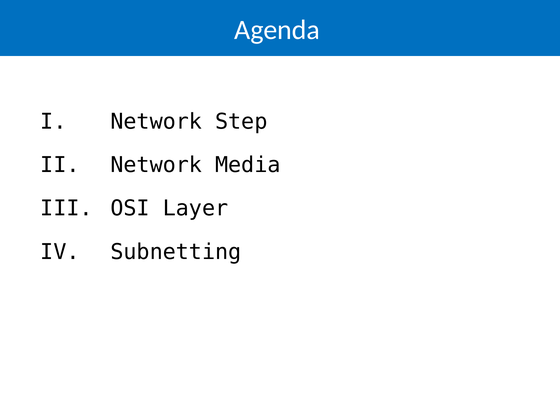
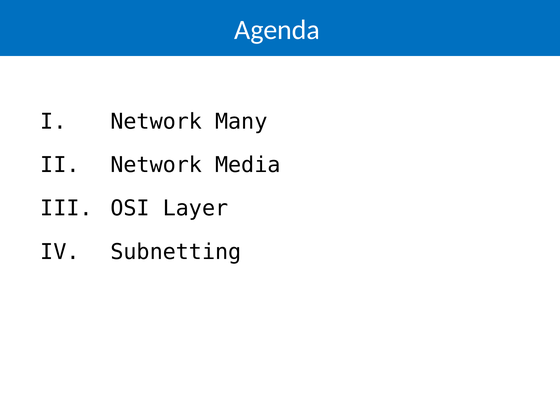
Step: Step -> Many
